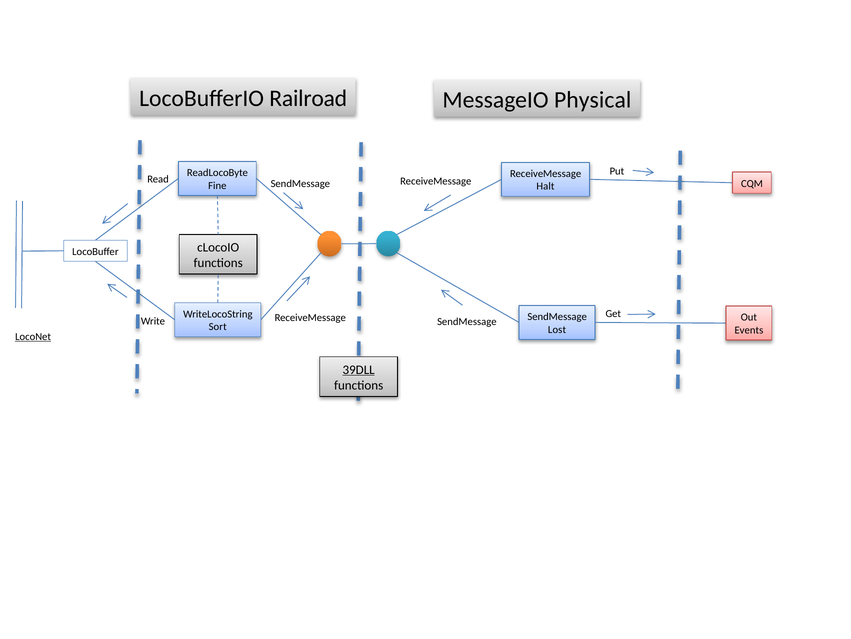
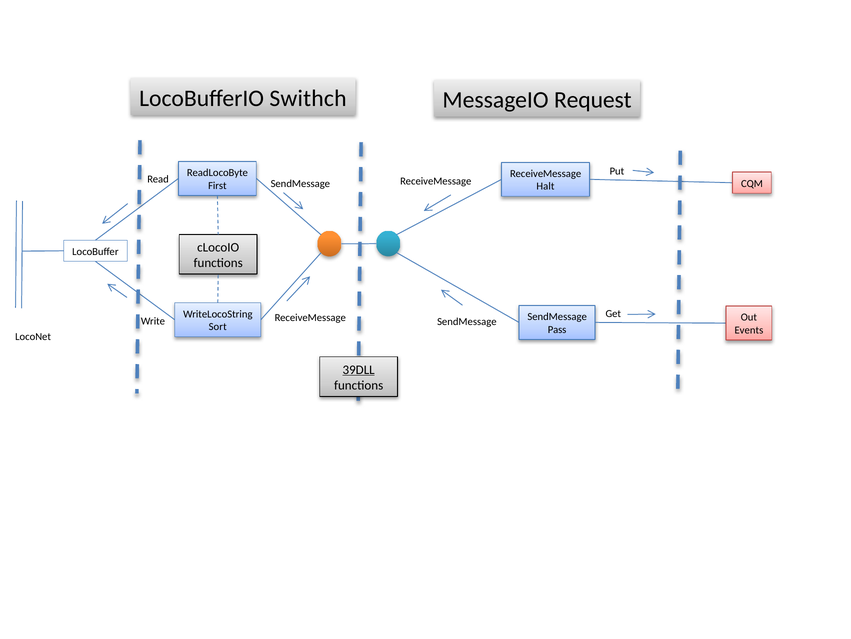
Railroad: Railroad -> Swithch
Physical: Physical -> Request
Fine: Fine -> First
Lost: Lost -> Pass
LocoNet underline: present -> none
